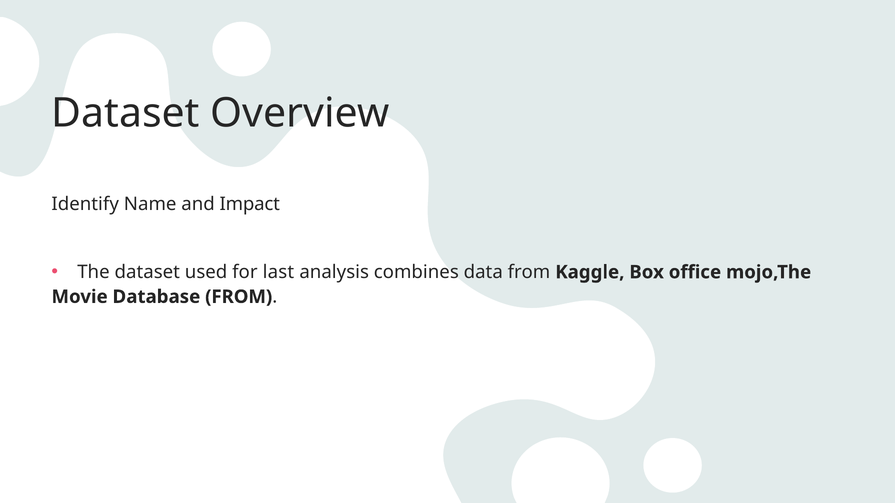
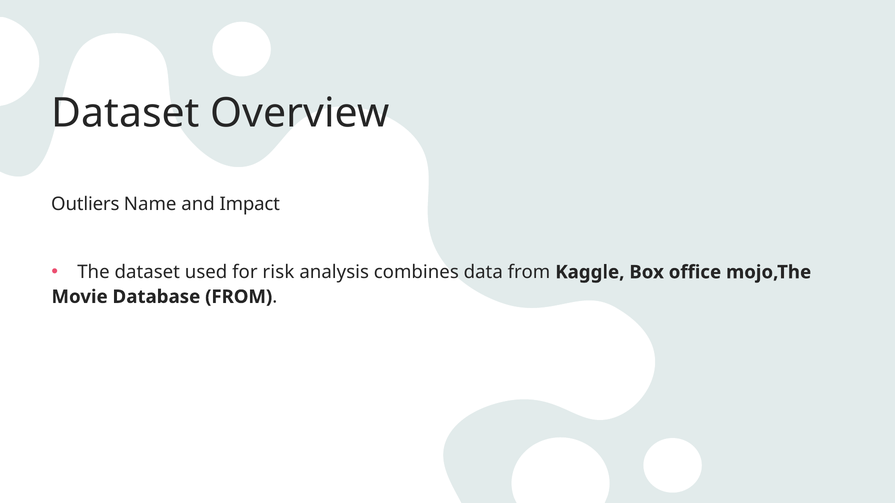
Identify: Identify -> Outliers
last: last -> risk
